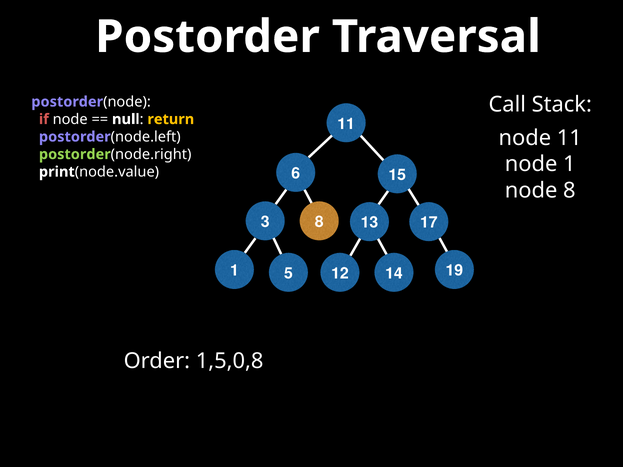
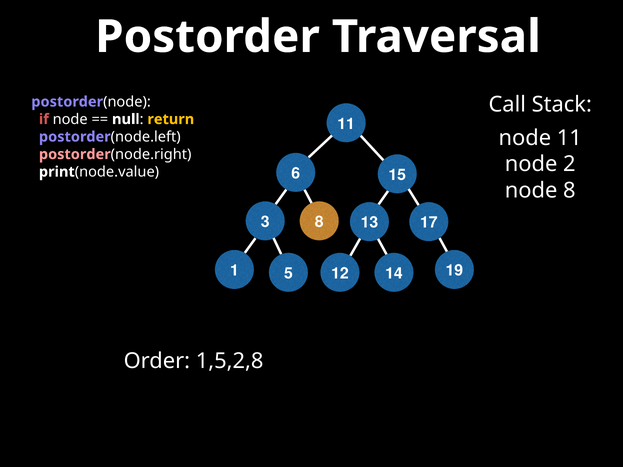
postorder at (75, 154) colour: light green -> pink
node 1: 1 -> 2
1,5,0,8: 1,5,0,8 -> 1,5,2,8
